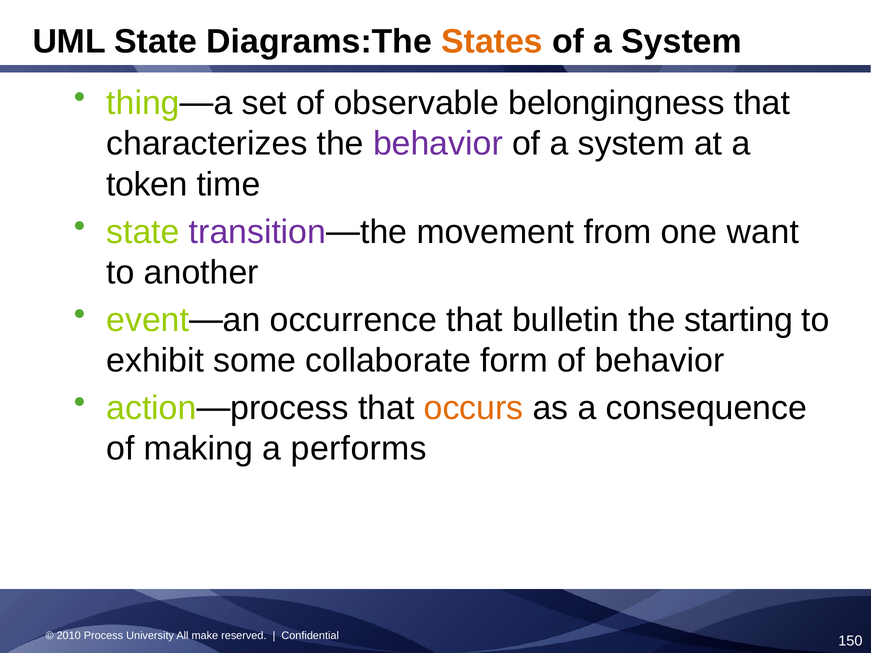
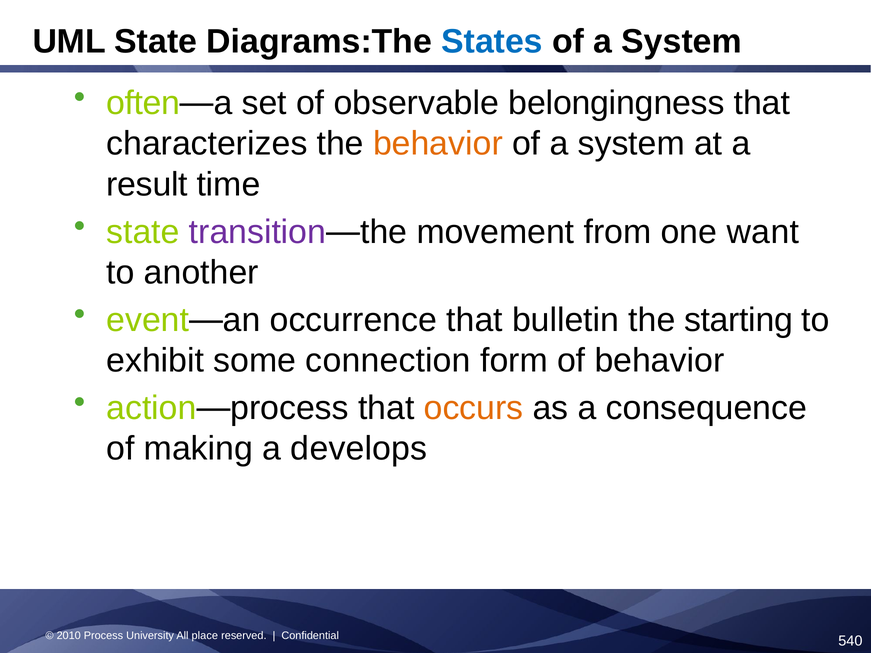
States colour: orange -> blue
thing: thing -> often
behavior at (438, 144) colour: purple -> orange
token: token -> result
collaborate: collaborate -> connection
performs: performs -> develops
make: make -> place
150: 150 -> 540
